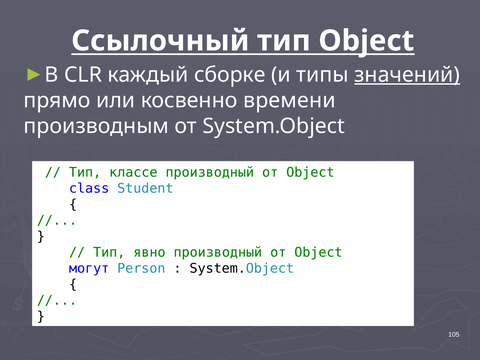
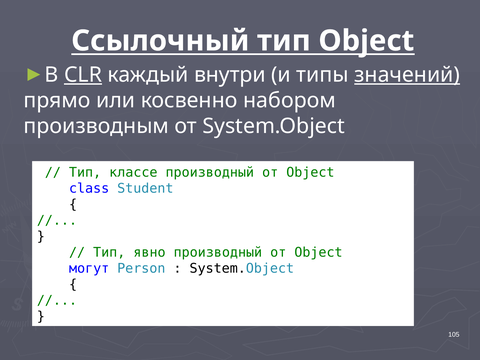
CLR underline: none -> present
сборке: сборке -> внутри
времени: времени -> набором
